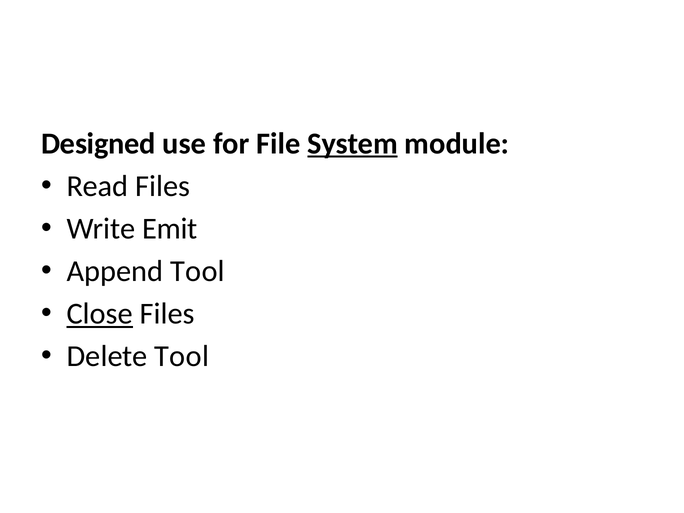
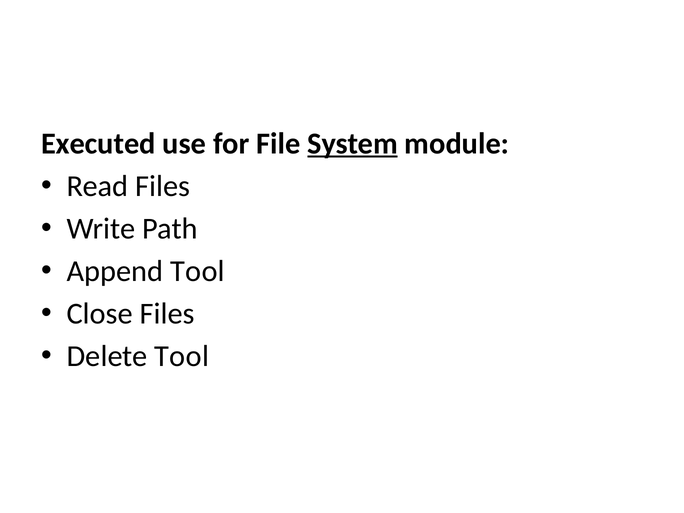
Designed: Designed -> Executed
Emit: Emit -> Path
Close underline: present -> none
